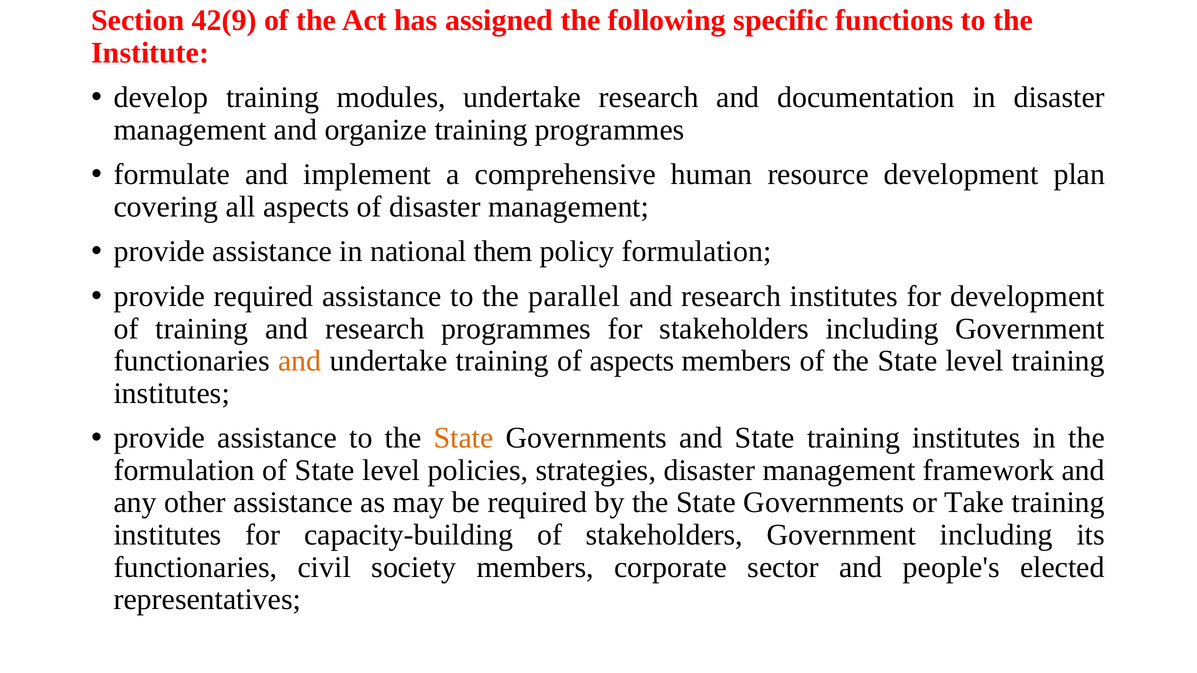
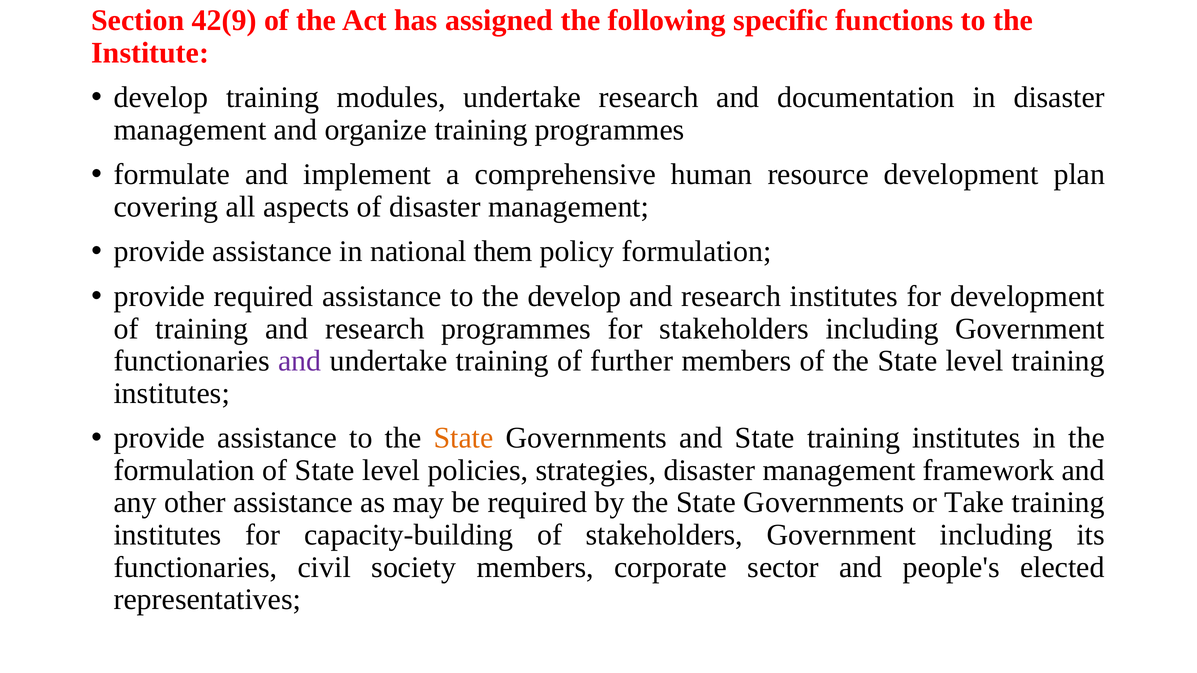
the parallel: parallel -> develop
and at (300, 361) colour: orange -> purple
of aspects: aspects -> further
